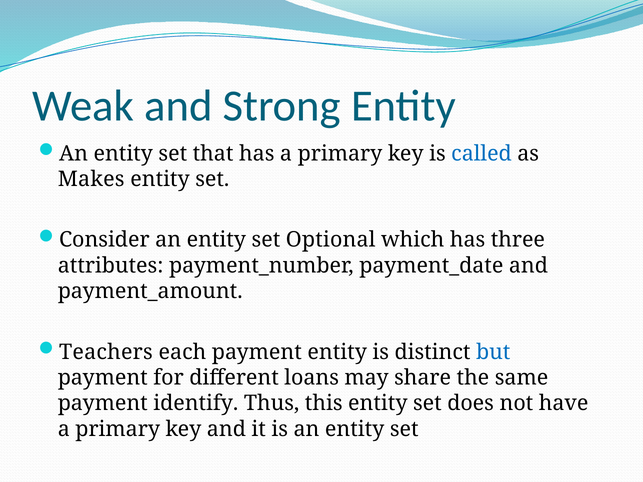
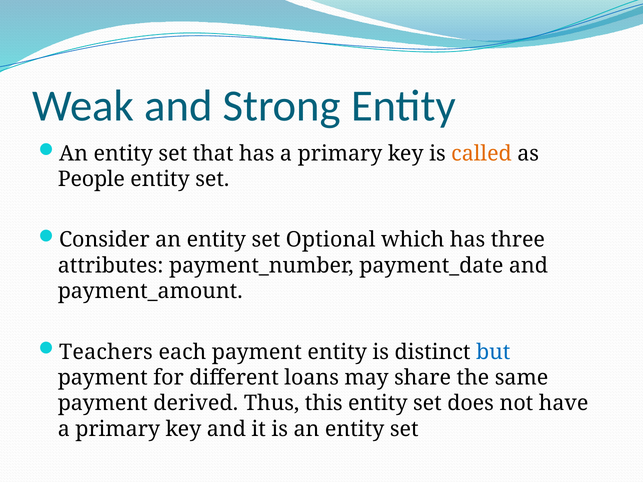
called colour: blue -> orange
Makes: Makes -> People
identify: identify -> derived
